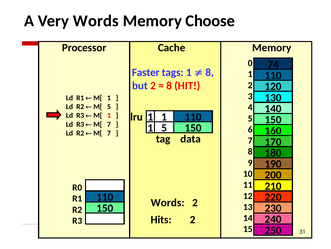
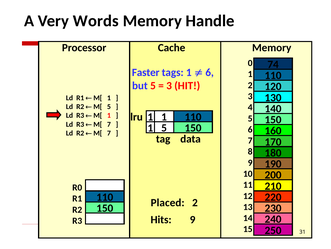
Choose: Choose -> Handle
8 at (210, 72): 8 -> 6
but 2: 2 -> 5
8 at (169, 85): 8 -> 3
Words at (168, 202): Words -> Placed
Hits 2: 2 -> 9
